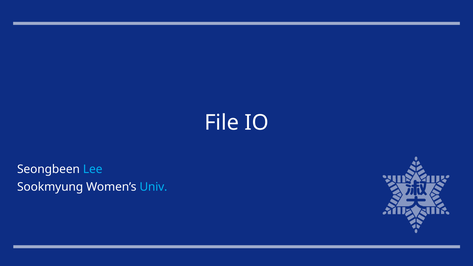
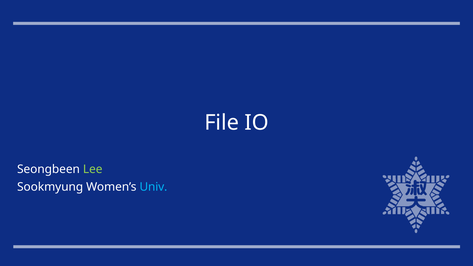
Lee colour: light blue -> light green
